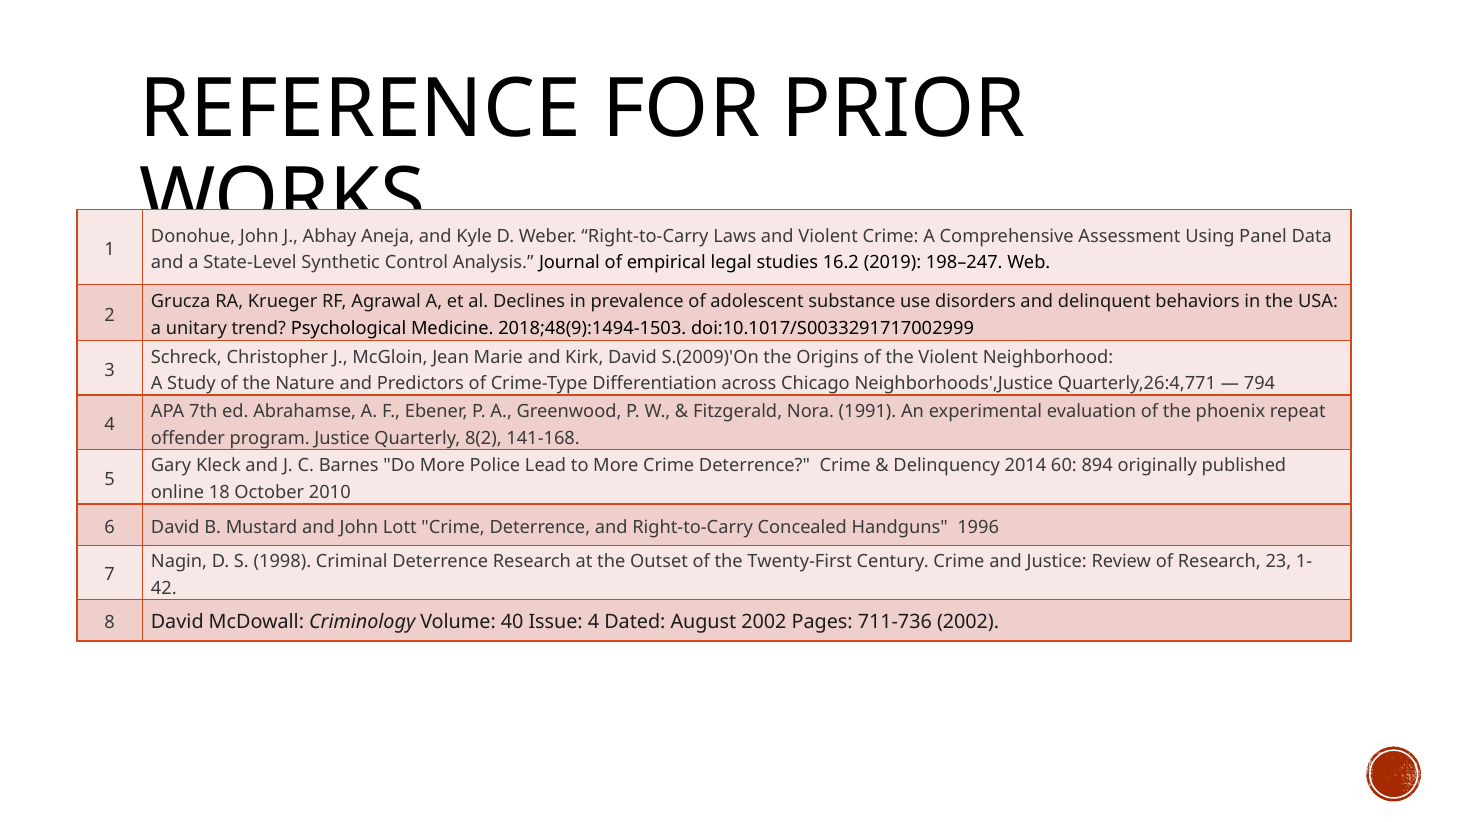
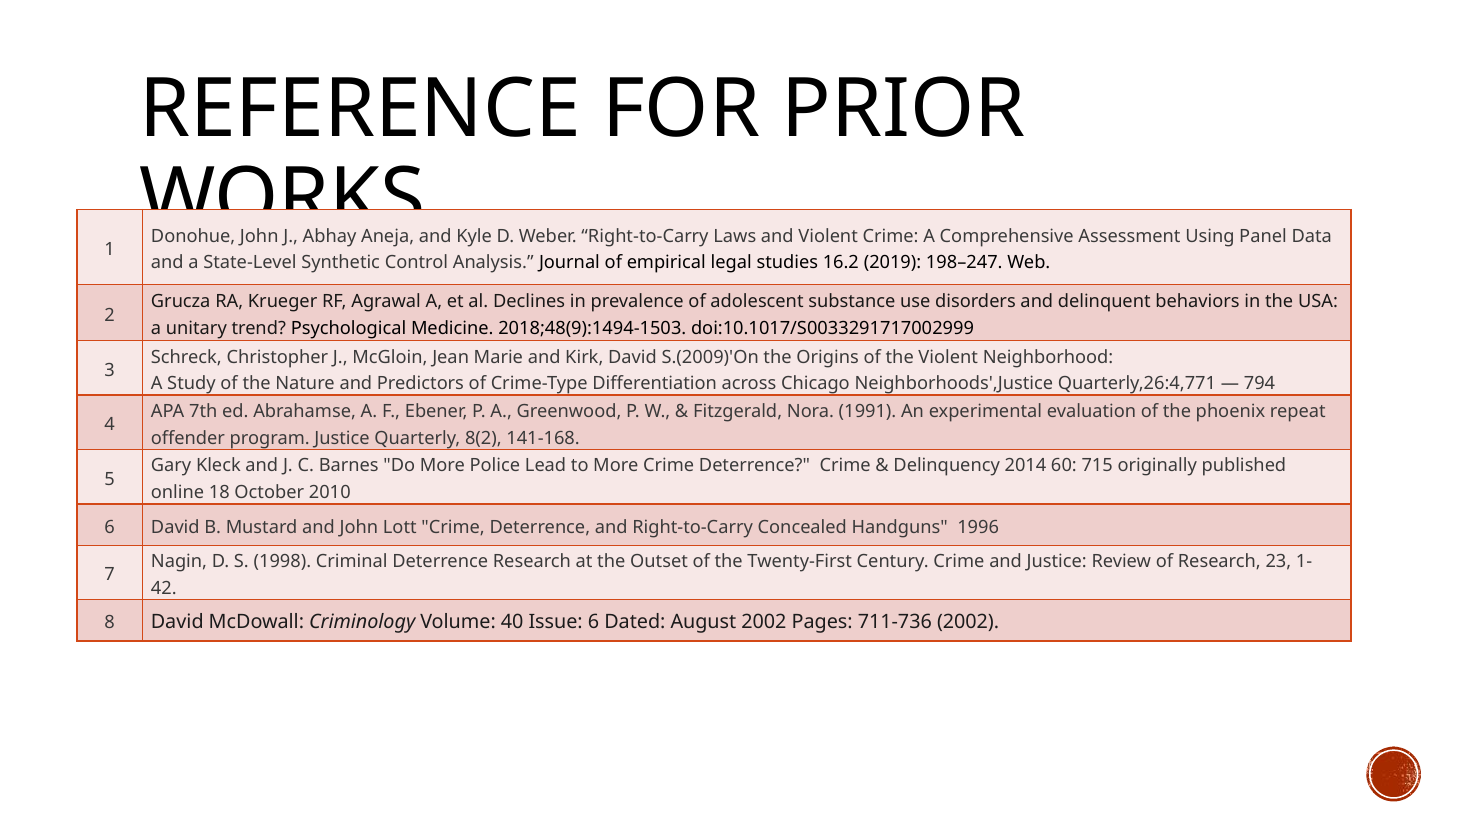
894: 894 -> 715
Issue 4: 4 -> 6
